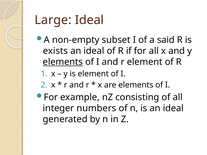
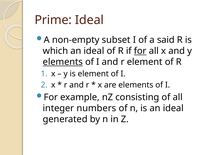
Large: Large -> Prime
exists: exists -> which
for at (140, 51) underline: none -> present
